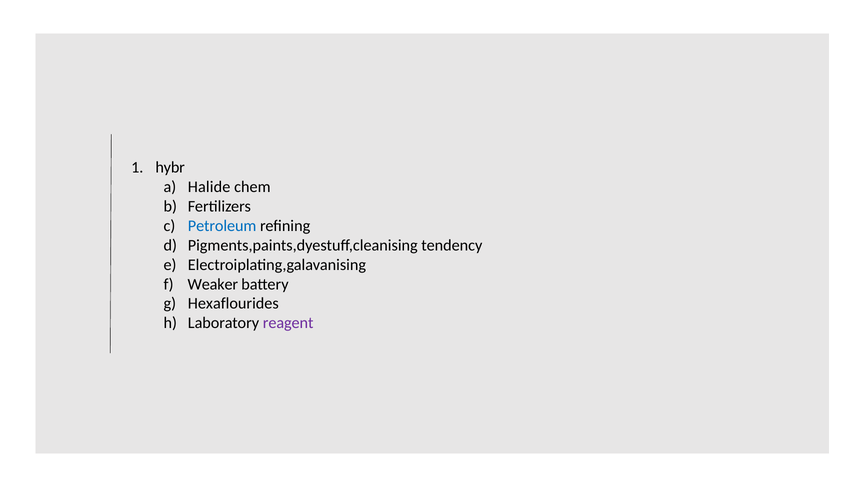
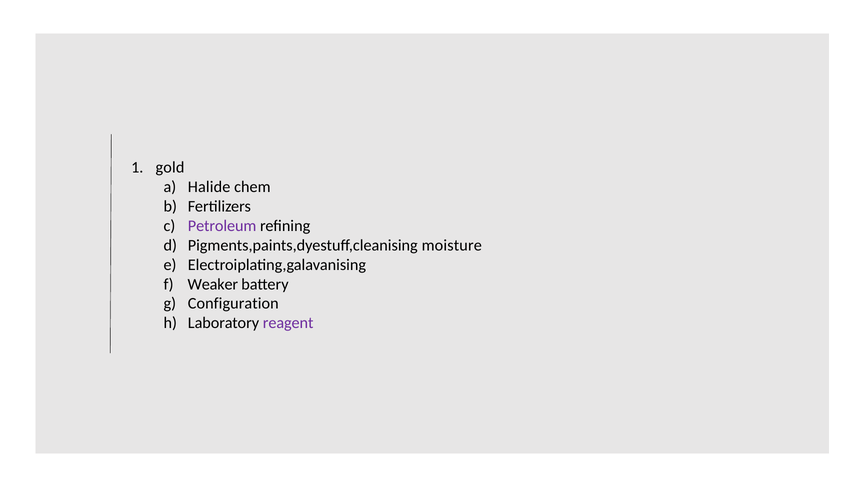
hybr: hybr -> gold
Petroleum colour: blue -> purple
tendency: tendency -> moisture
Hexaflourides: Hexaflourides -> Configuration
